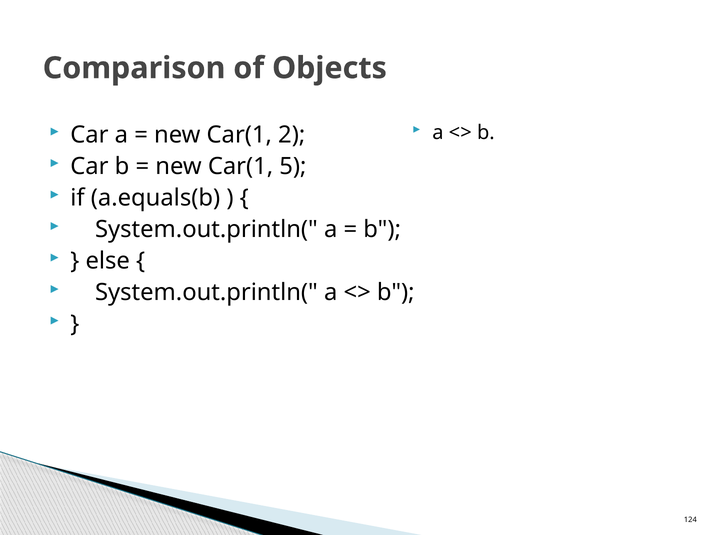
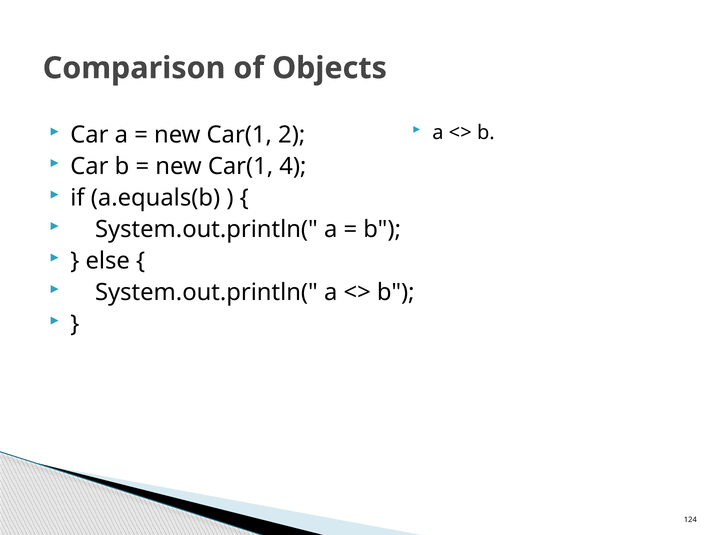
5: 5 -> 4
